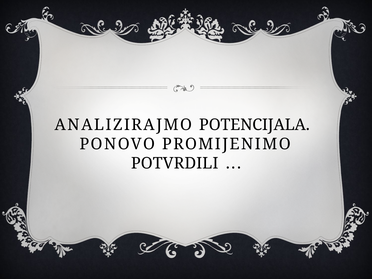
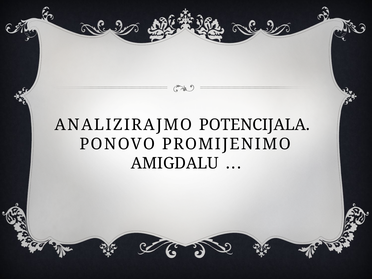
POTVRDILI: POTVRDILI -> AMIGDALU
